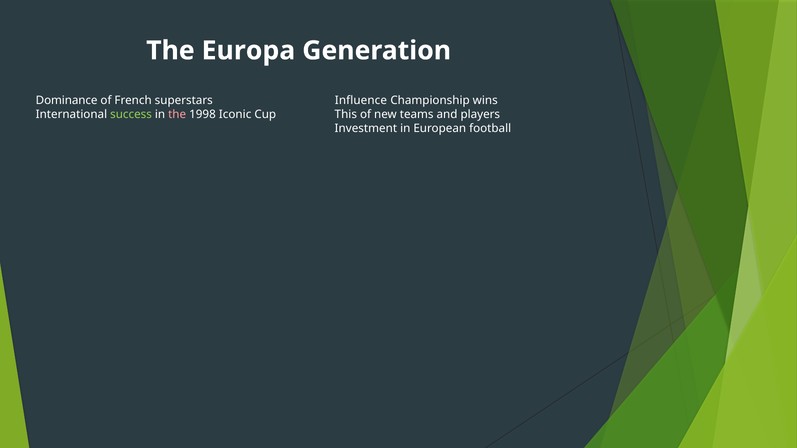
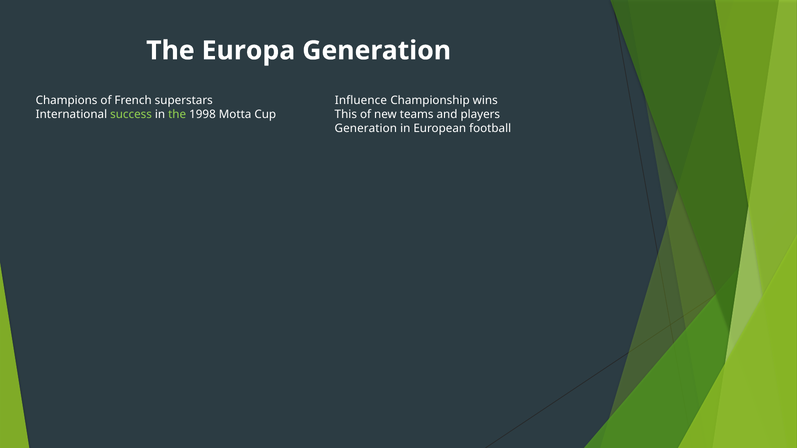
Dominance: Dominance -> Champions
the at (177, 114) colour: pink -> light green
Iconic: Iconic -> Motta
Investment at (366, 128): Investment -> Generation
